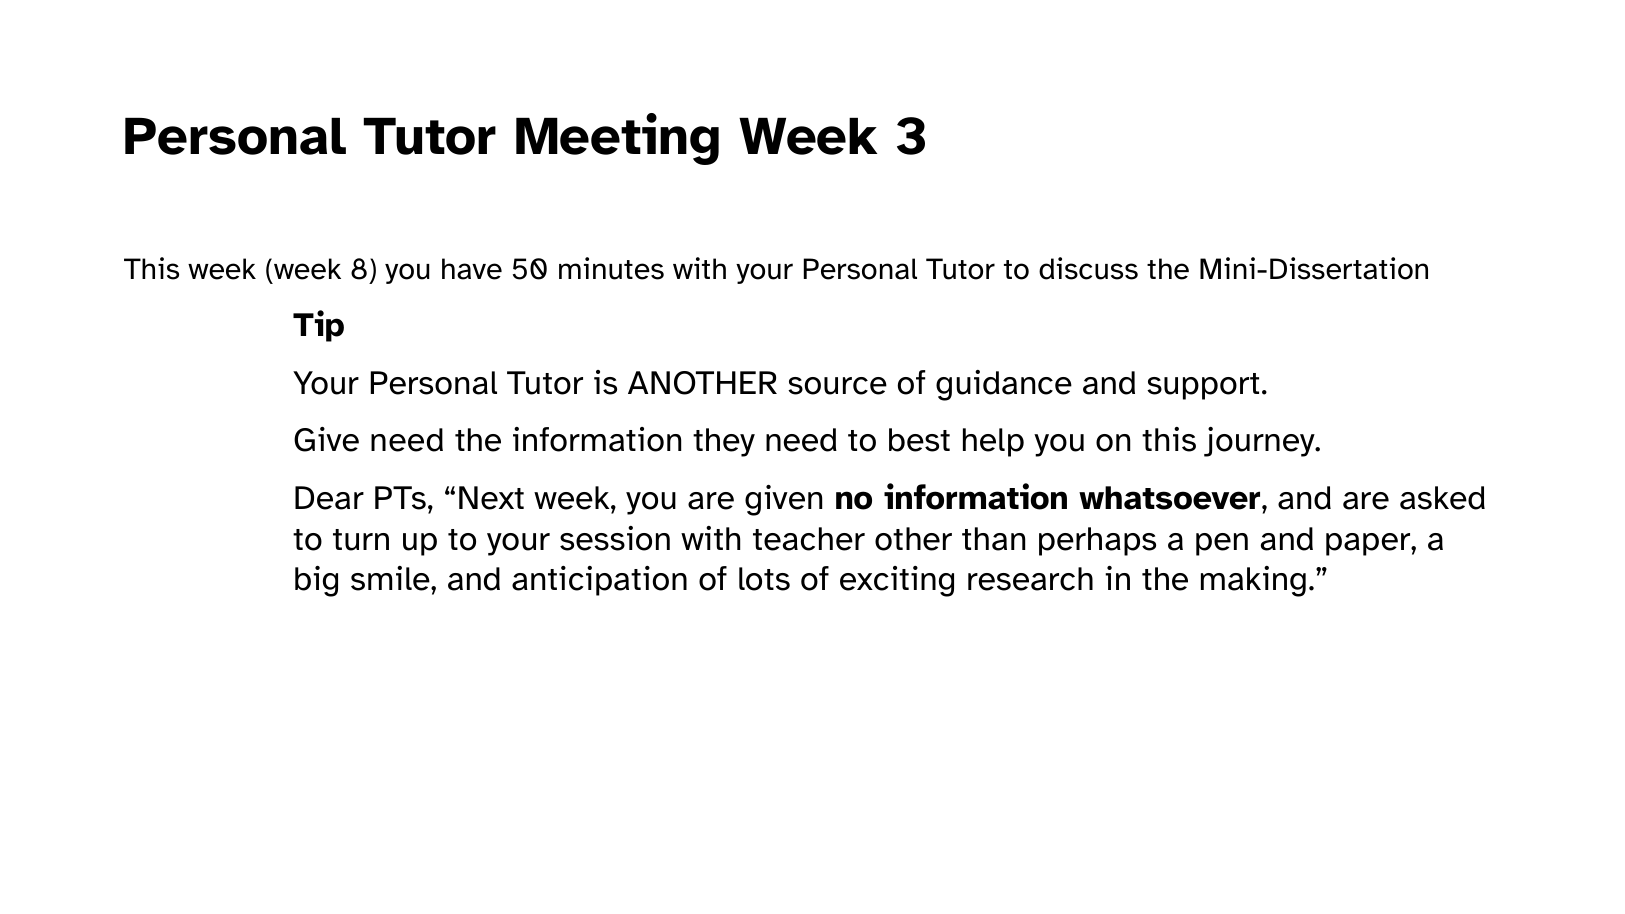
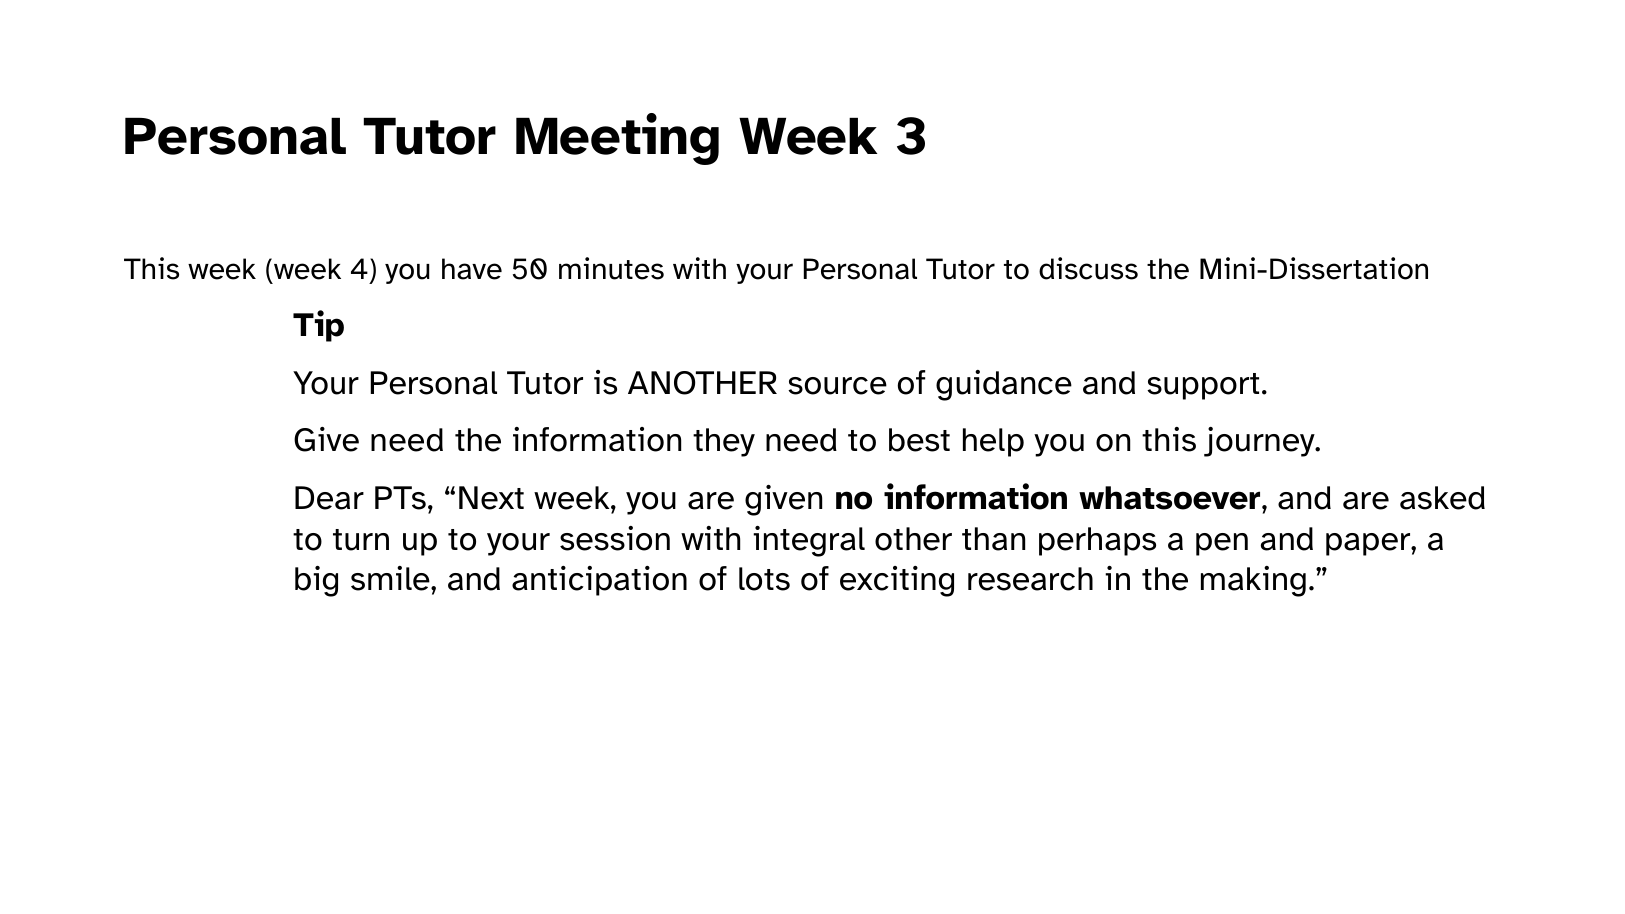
8: 8 -> 4
teacher: teacher -> integral
